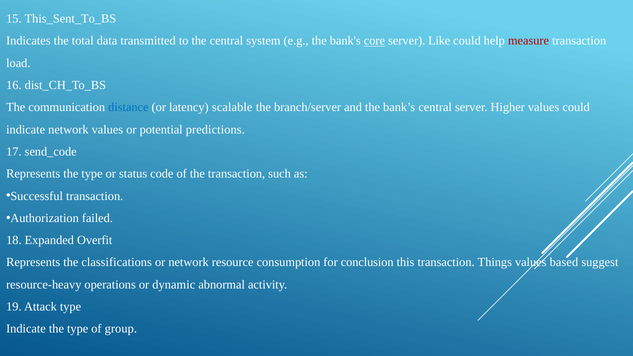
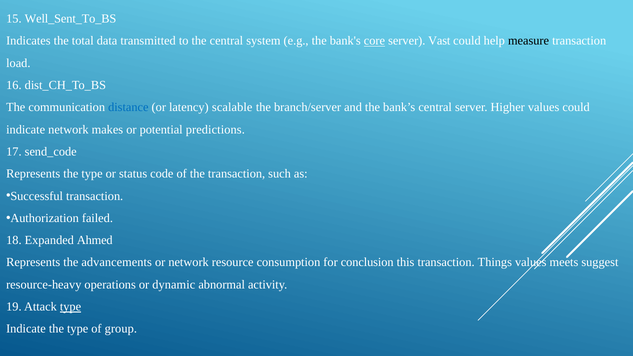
This_Sent_To_BS: This_Sent_To_BS -> Well_Sent_To_BS
Like: Like -> Vast
measure colour: red -> black
network values: values -> makes
Overfit: Overfit -> Ahmed
classifications: classifications -> advancements
based: based -> meets
type at (71, 307) underline: none -> present
